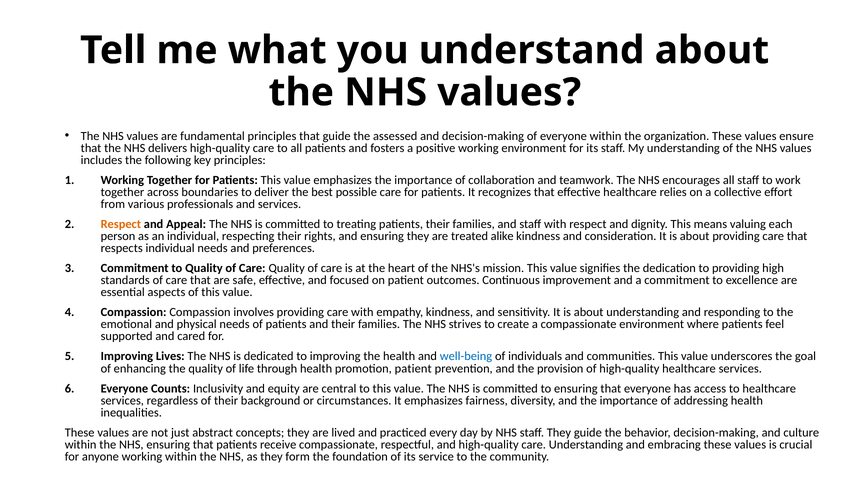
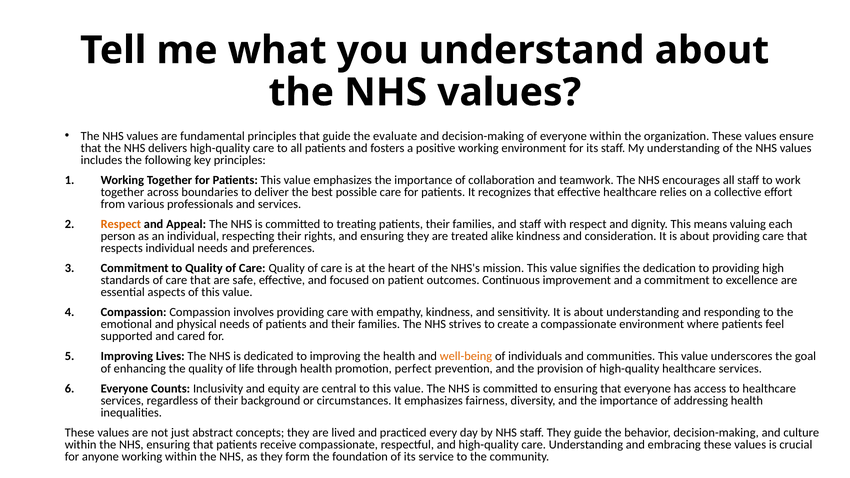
assessed: assessed -> evaluate
well-being colour: blue -> orange
promotion patient: patient -> perfect
